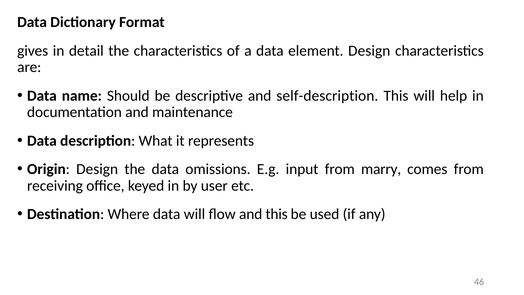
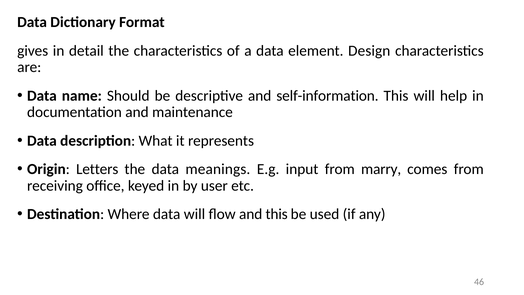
self-description: self-description -> self-information
Origin Design: Design -> Letters
omissions: omissions -> meanings
